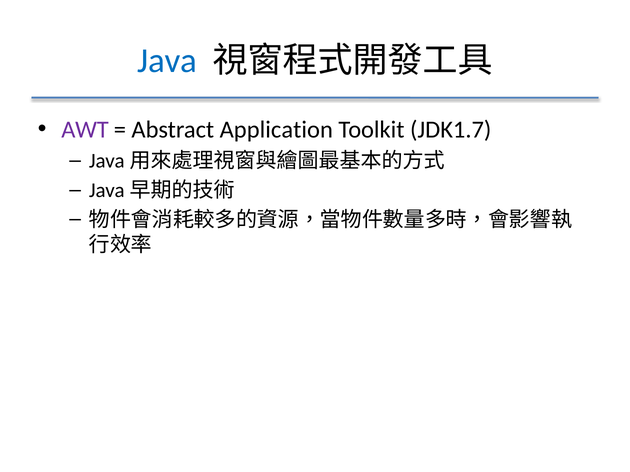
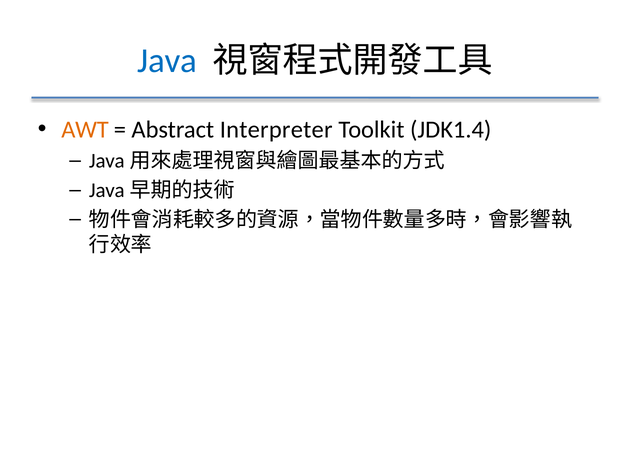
AWT colour: purple -> orange
Application: Application -> Interpreter
JDK1.7: JDK1.7 -> JDK1.4
